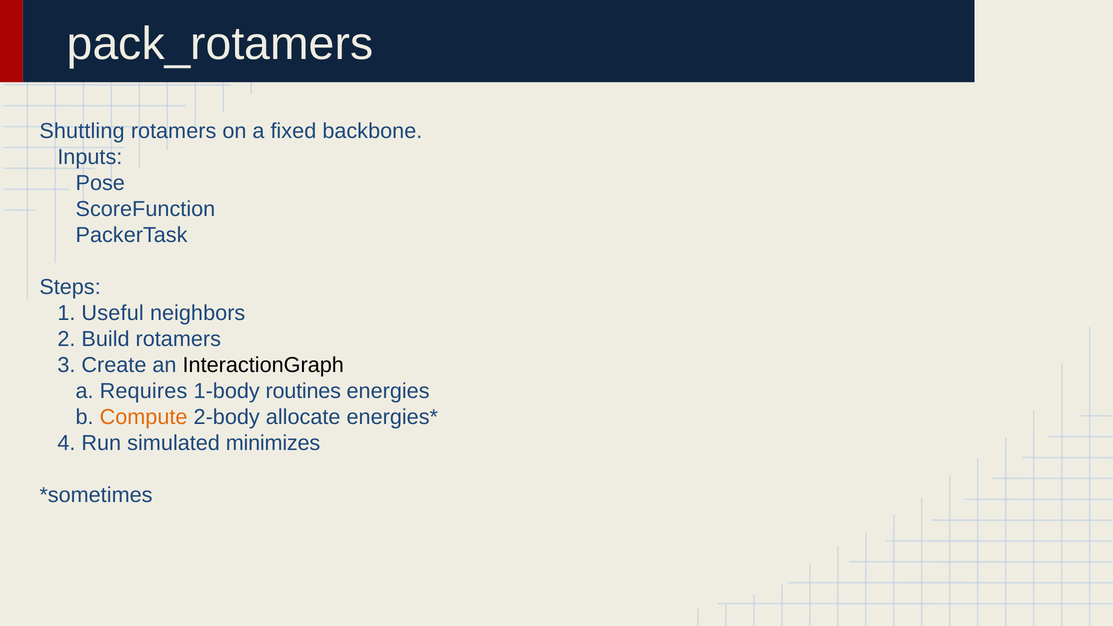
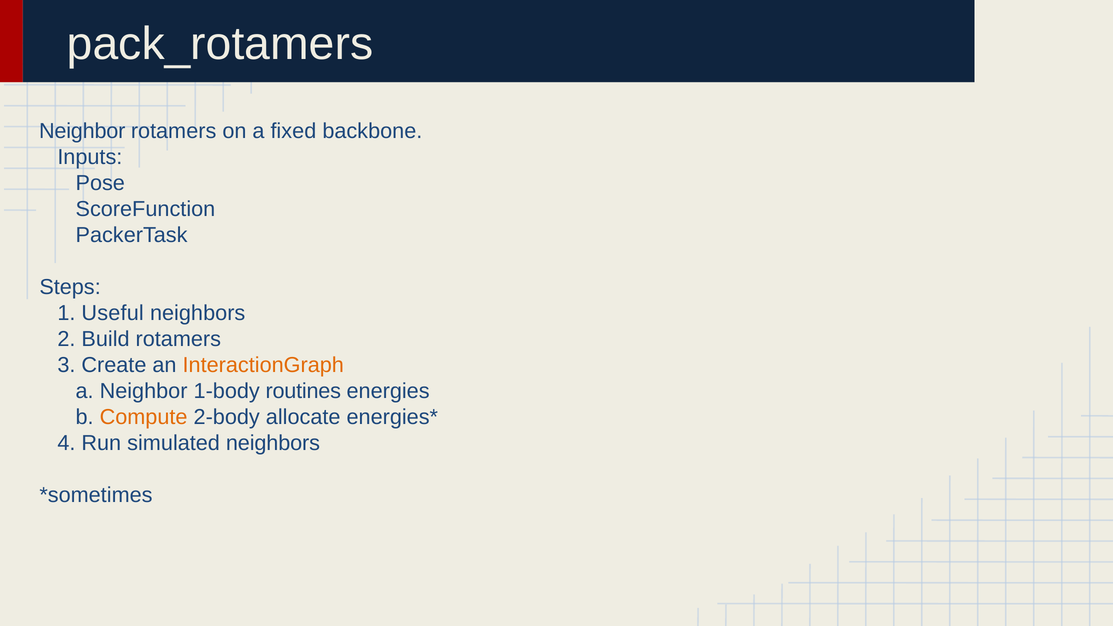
Shuttling at (82, 131): Shuttling -> Neighbor
InteractionGraph colour: black -> orange
a Requires: Requires -> Neighbor
simulated minimizes: minimizes -> neighbors
